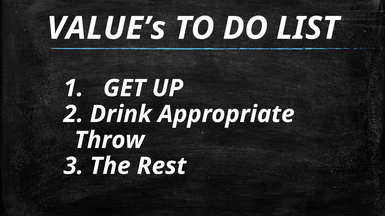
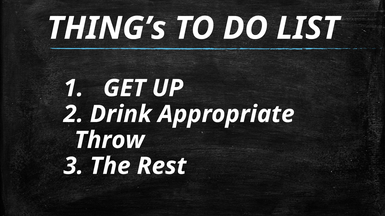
VALUE’s: VALUE’s -> THING’s
